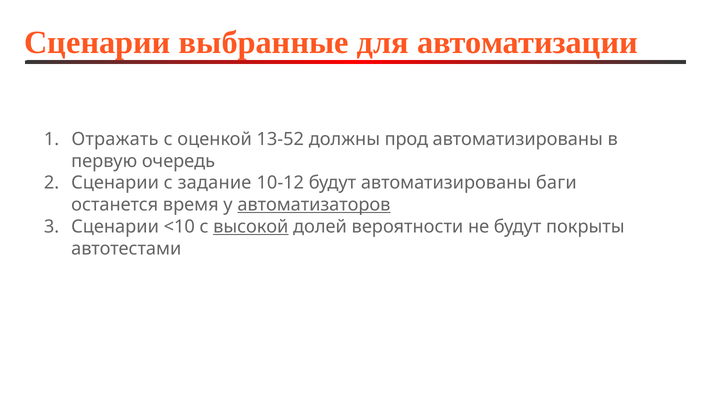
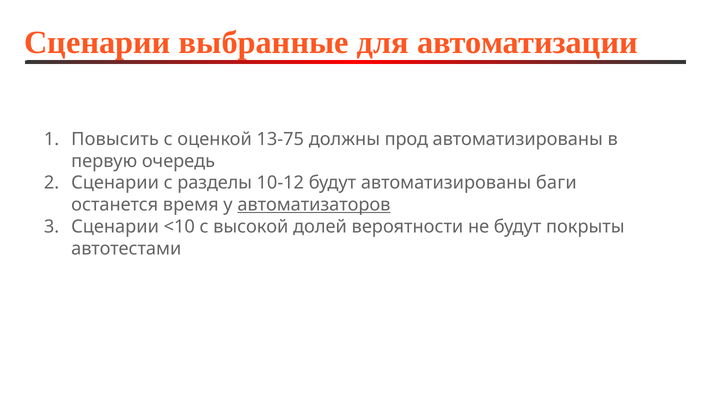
Отражать: Отражать -> Повысить
13-52: 13-52 -> 13-75
задание: задание -> разделы
высокой underline: present -> none
